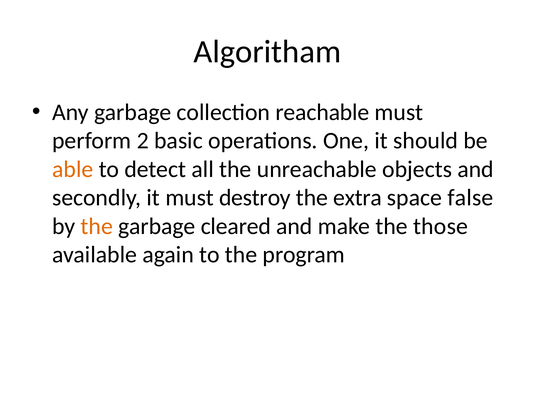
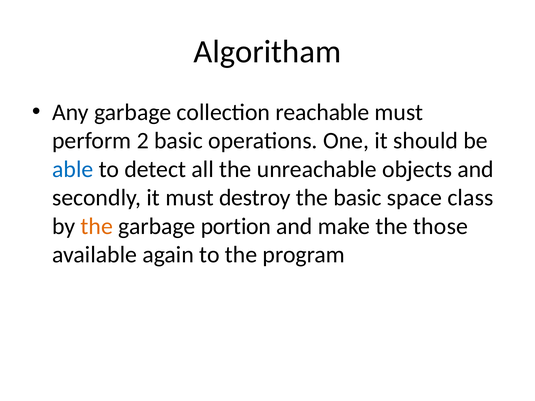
able colour: orange -> blue
the extra: extra -> basic
false: false -> class
cleared: cleared -> portion
